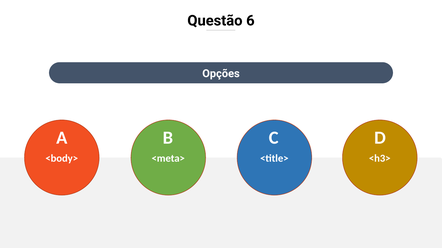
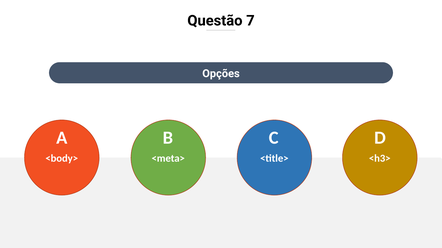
6: 6 -> 7
